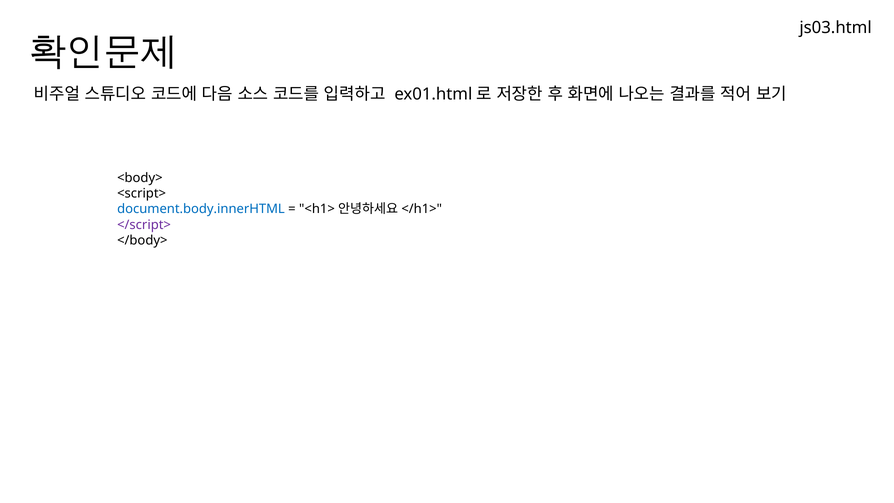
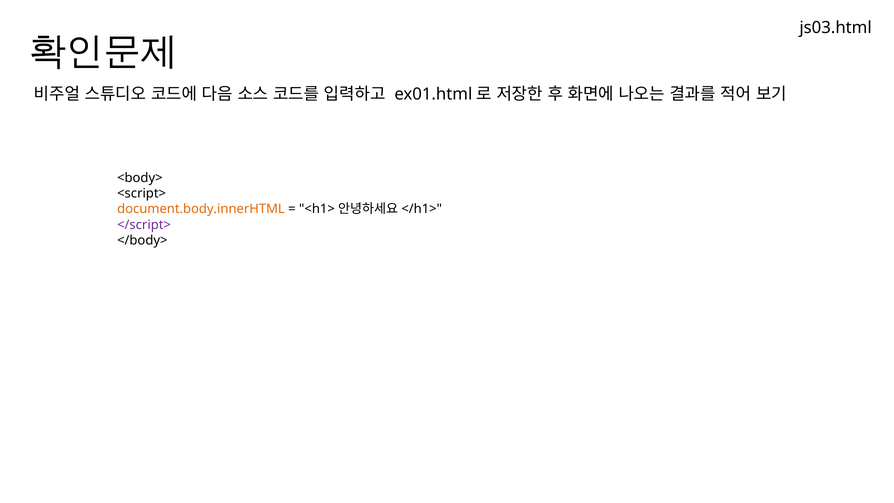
document.body.innerHTML colour: blue -> orange
